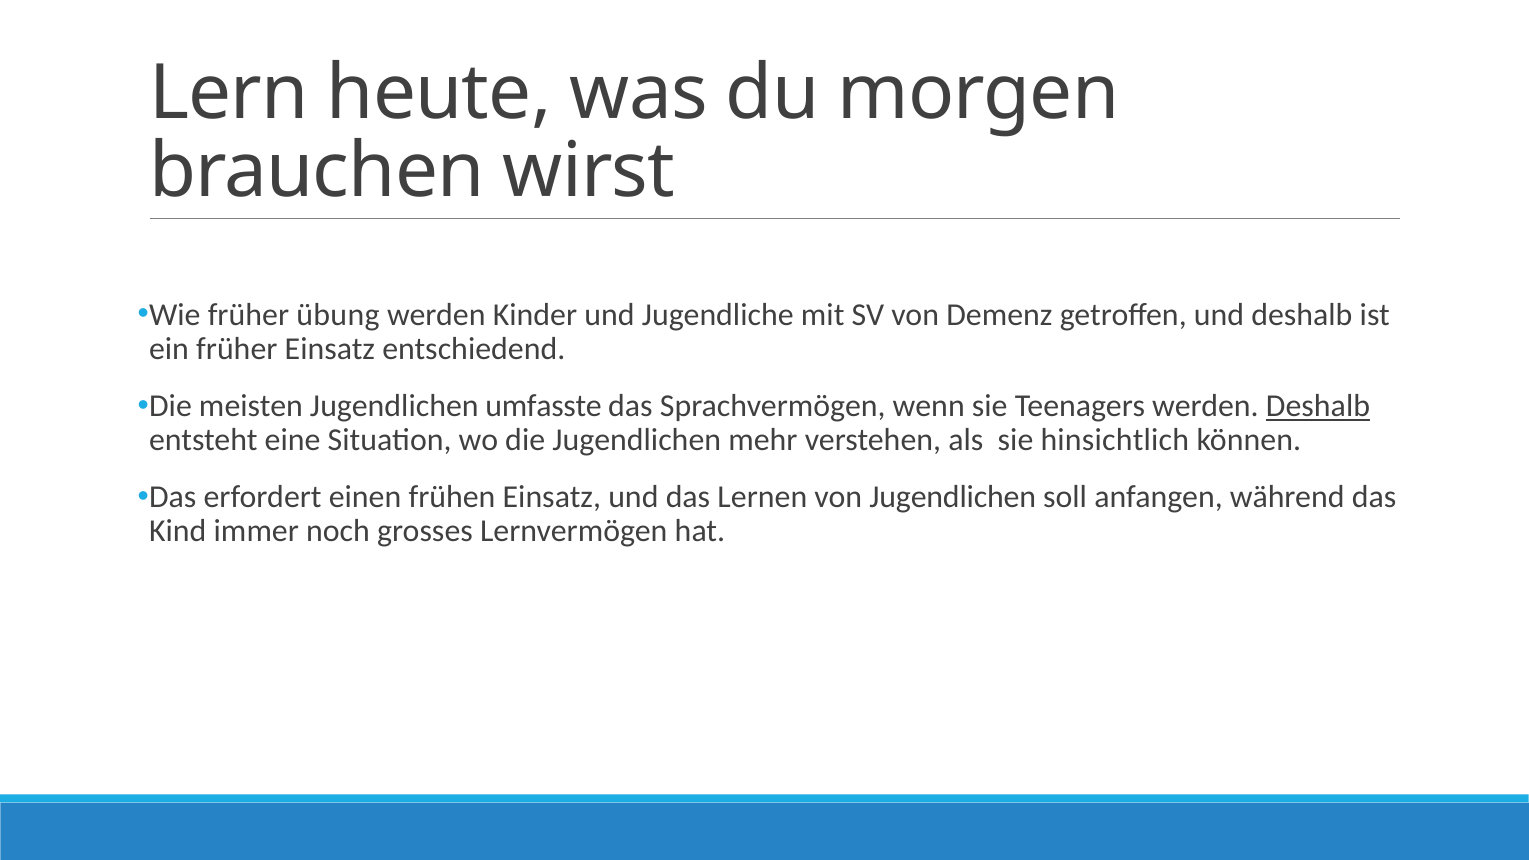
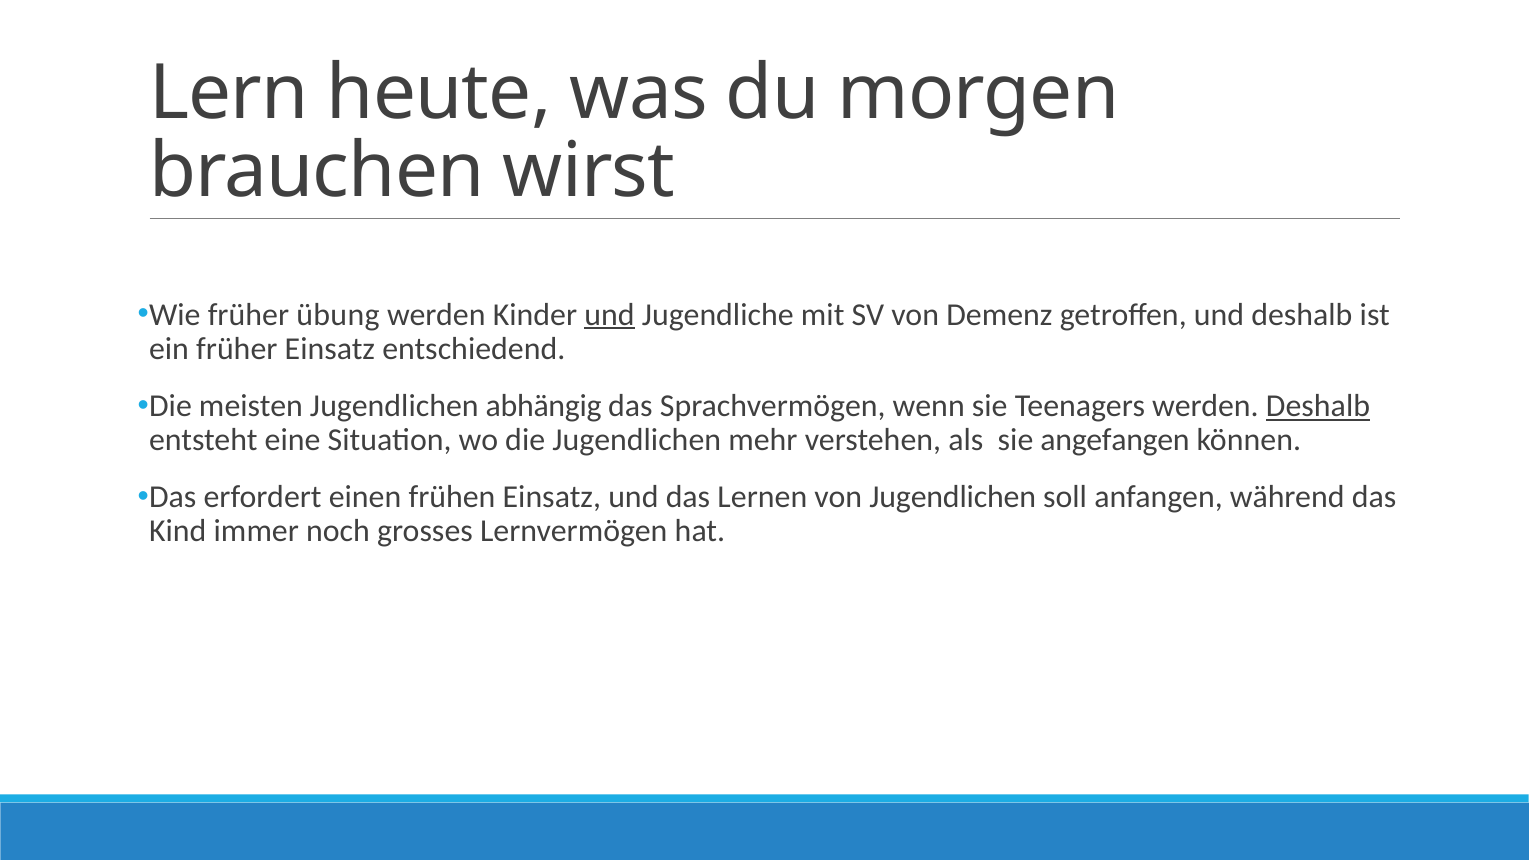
und at (610, 315) underline: none -> present
umfasste: umfasste -> abhängig
hinsichtlich: hinsichtlich -> angefangen
